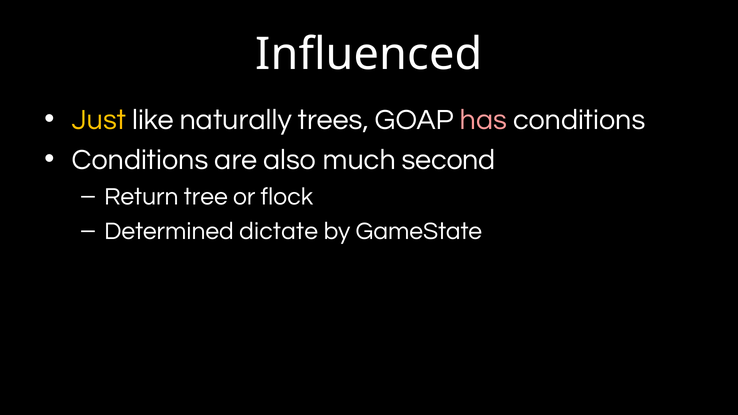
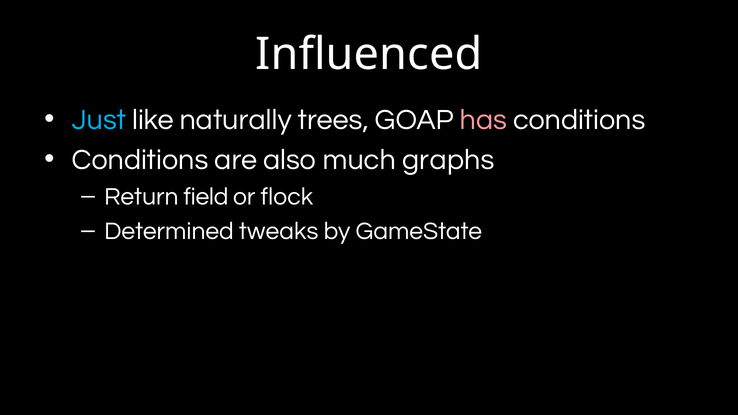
Just colour: yellow -> light blue
second: second -> graphs
tree: tree -> field
dictate: dictate -> tweaks
